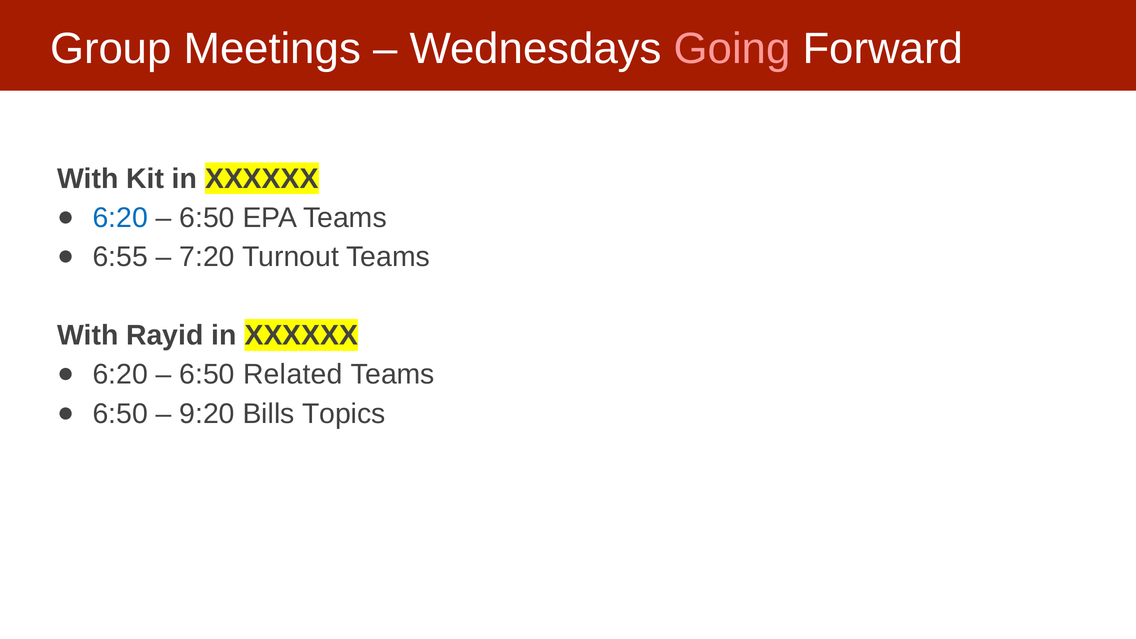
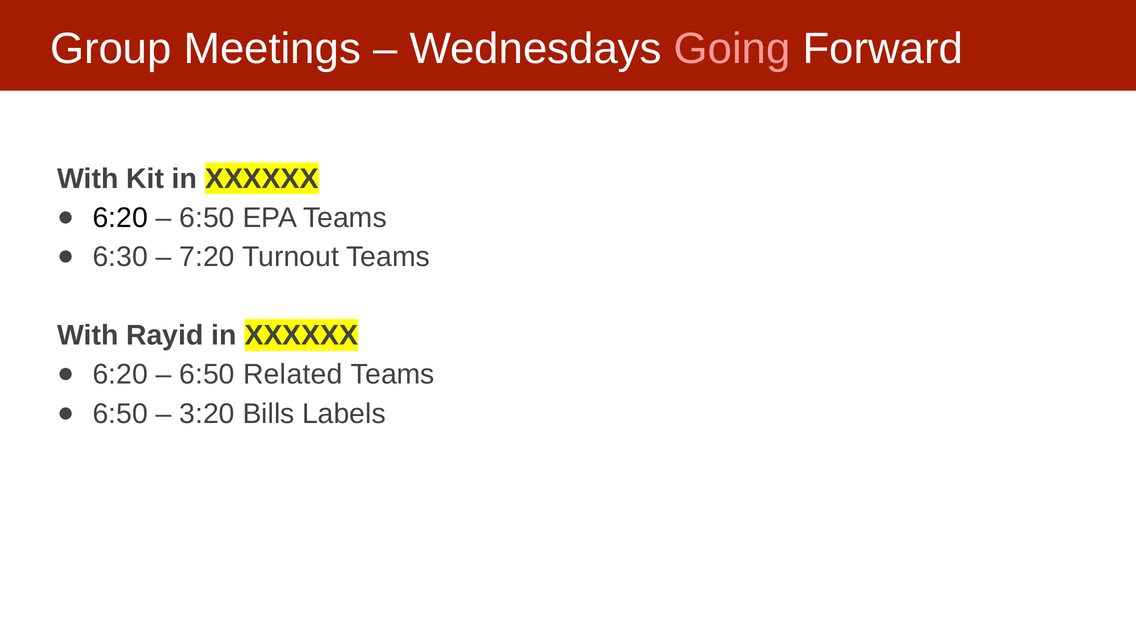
6:20 at (120, 218) colour: blue -> black
6:55: 6:55 -> 6:30
9:20: 9:20 -> 3:20
Topics: Topics -> Labels
